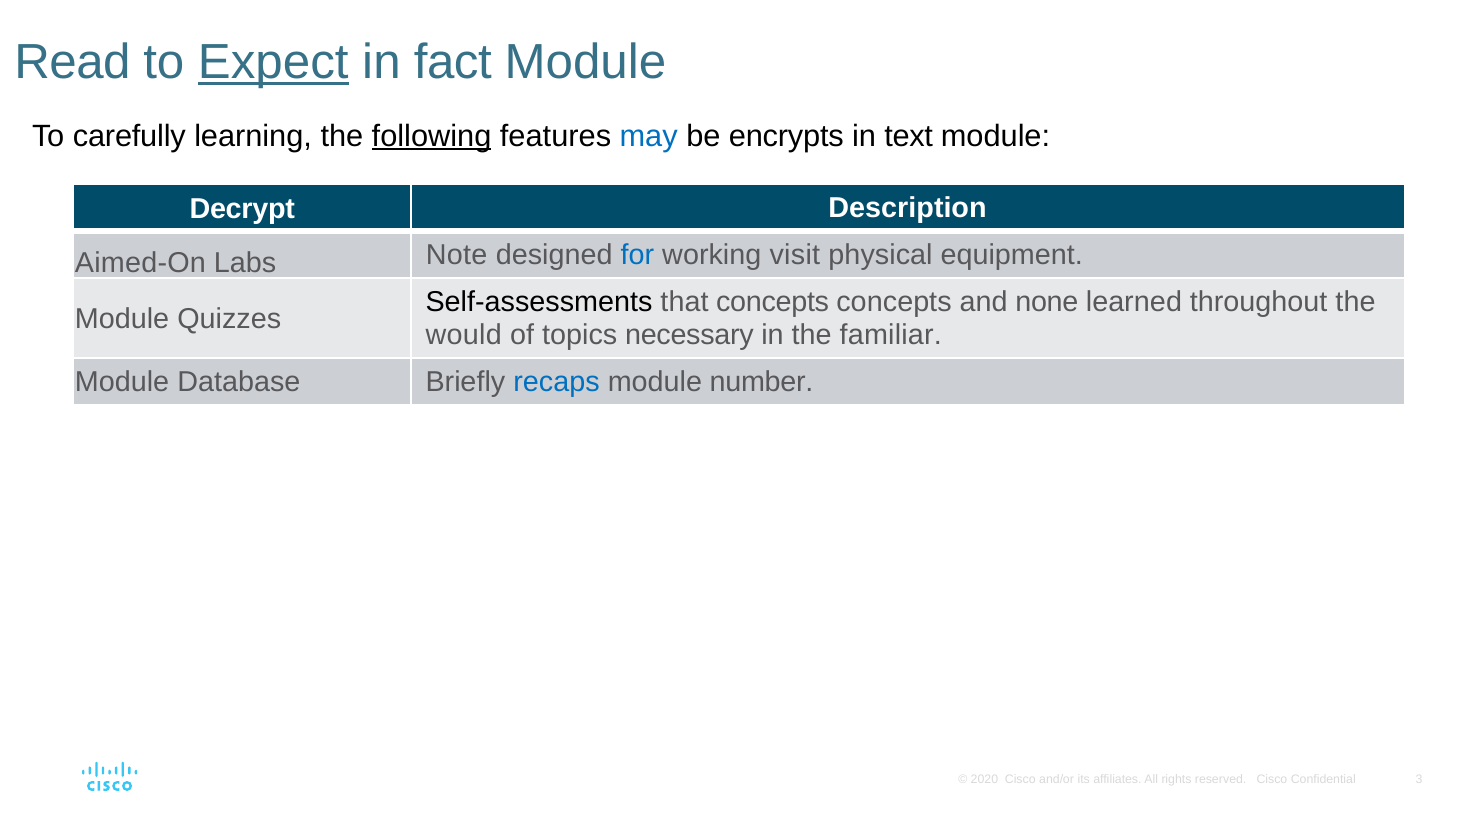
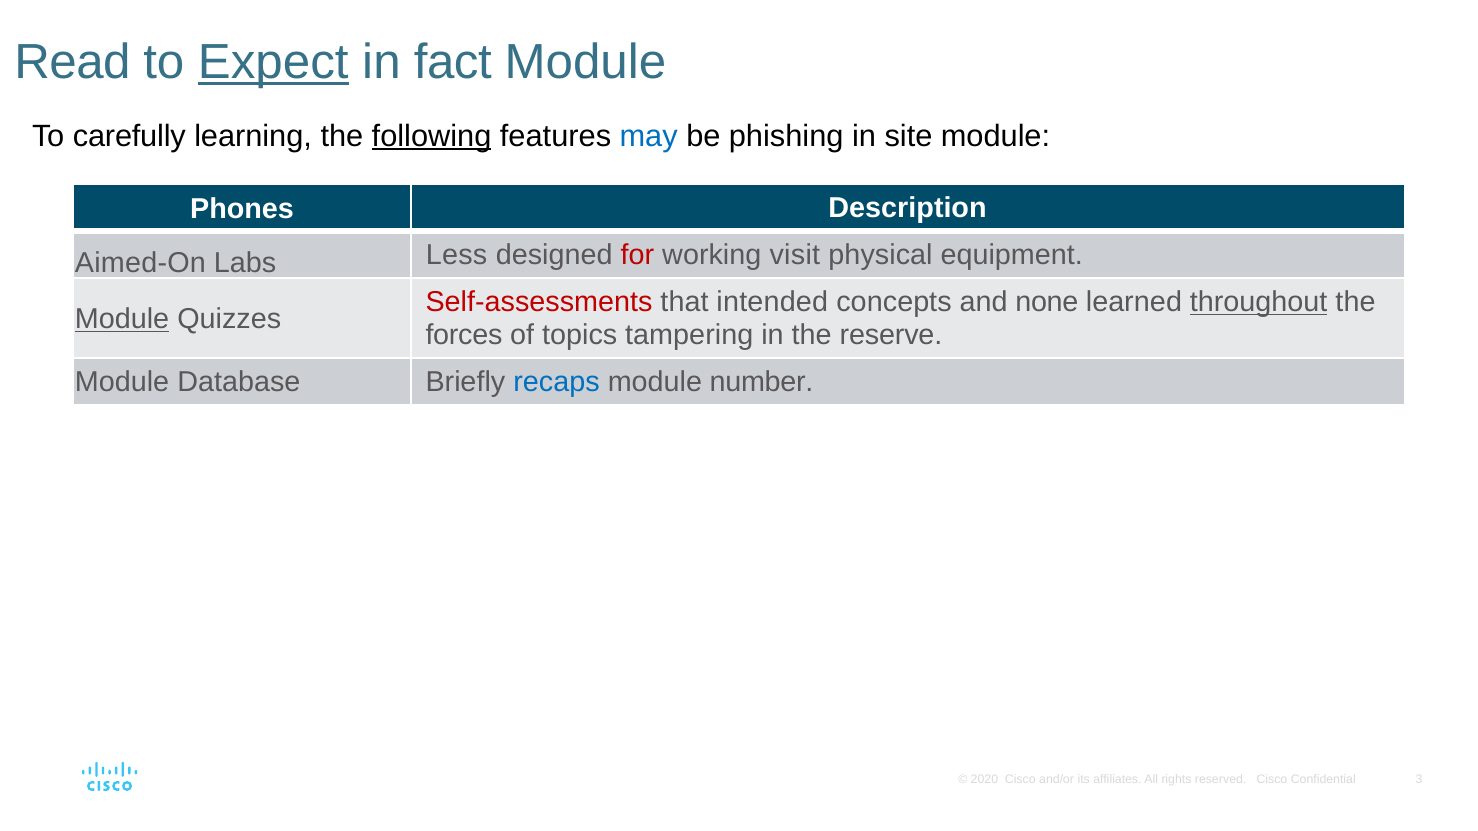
encrypts: encrypts -> phishing
text: text -> site
Decrypt: Decrypt -> Phones
Note: Note -> Less
for colour: blue -> red
Self-assessments colour: black -> red
that concepts: concepts -> intended
throughout underline: none -> present
Module at (122, 319) underline: none -> present
would: would -> forces
necessary: necessary -> tampering
familiar: familiar -> reserve
